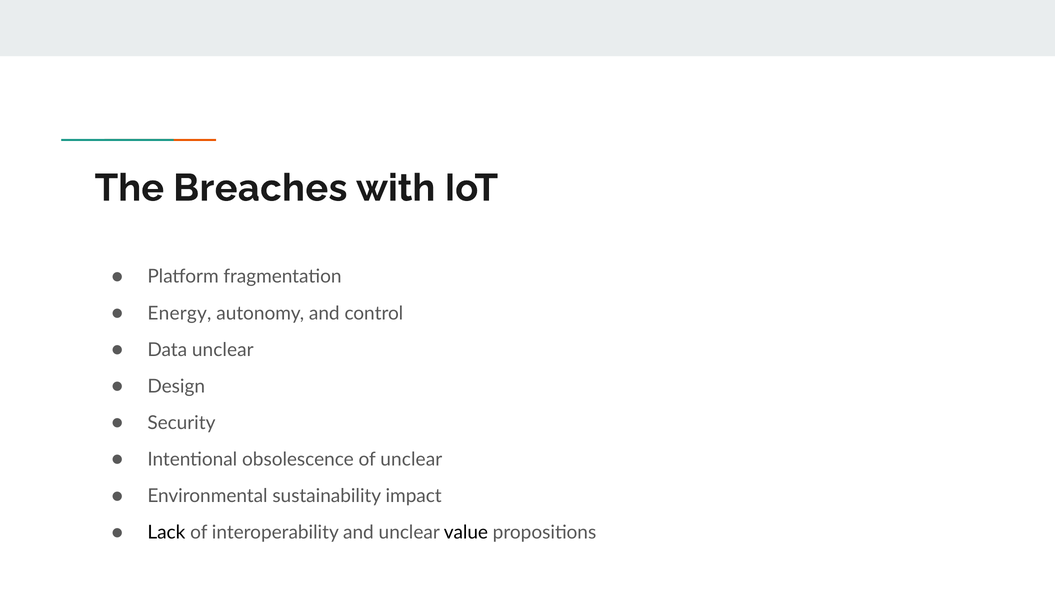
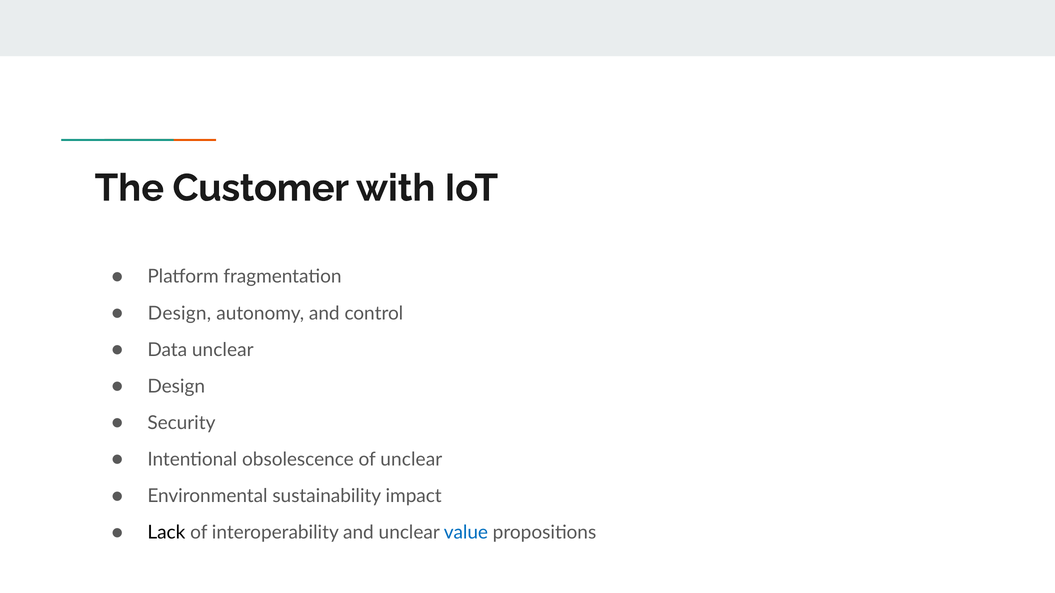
Breaches: Breaches -> Customer
Energy at (179, 313): Energy -> Design
value colour: black -> blue
